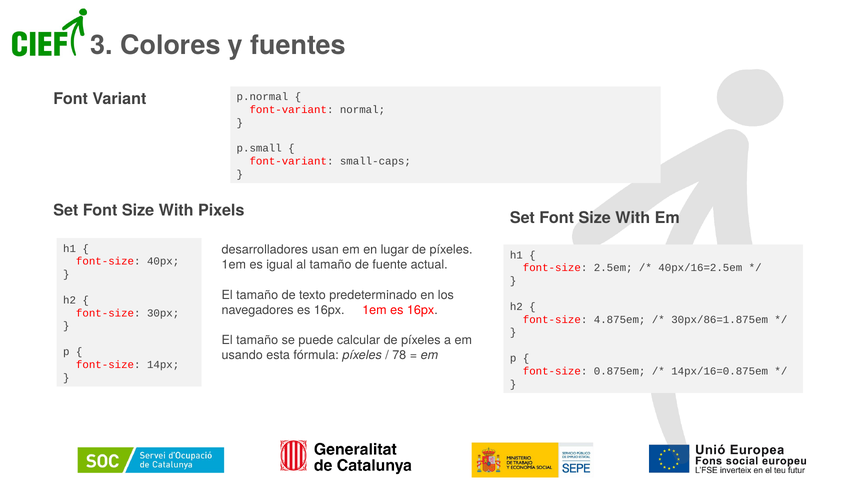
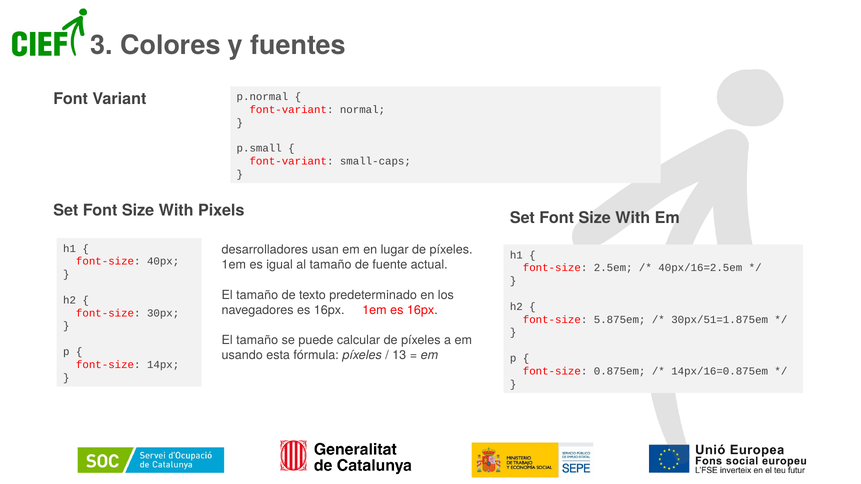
4.875em: 4.875em -> 5.875em
30px/86=1.875em: 30px/86=1.875em -> 30px/51=1.875em
78: 78 -> 13
